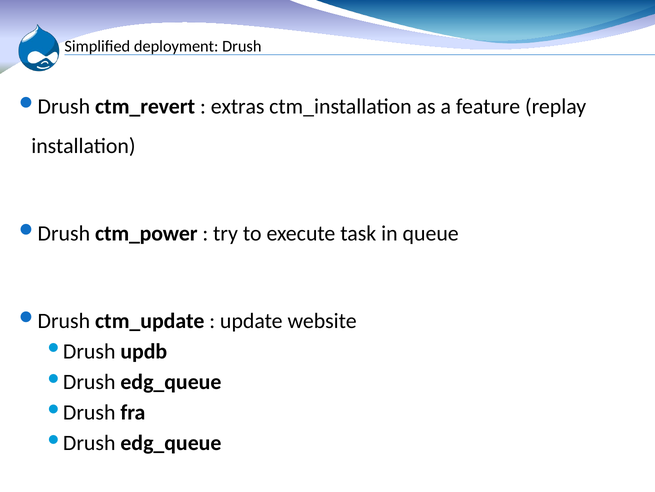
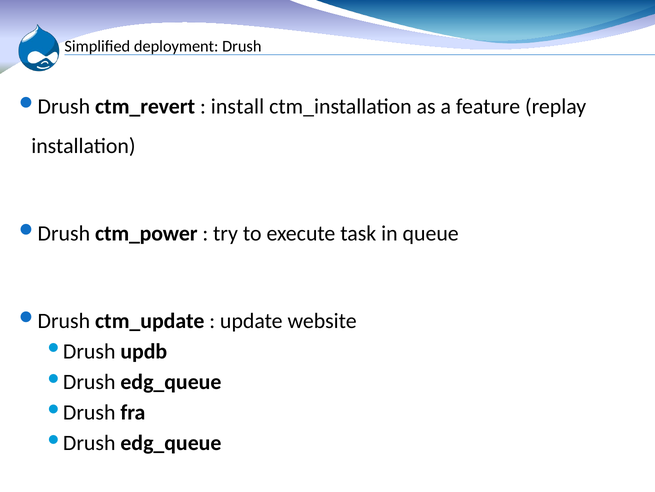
extras: extras -> install
